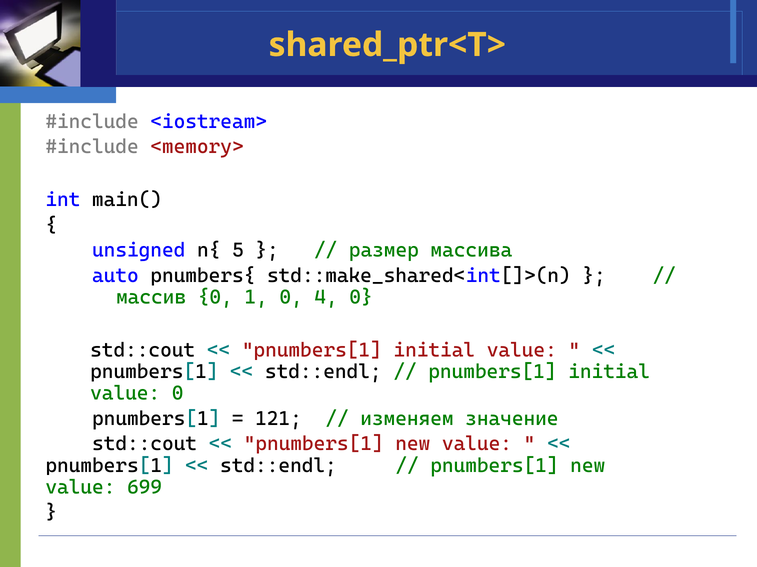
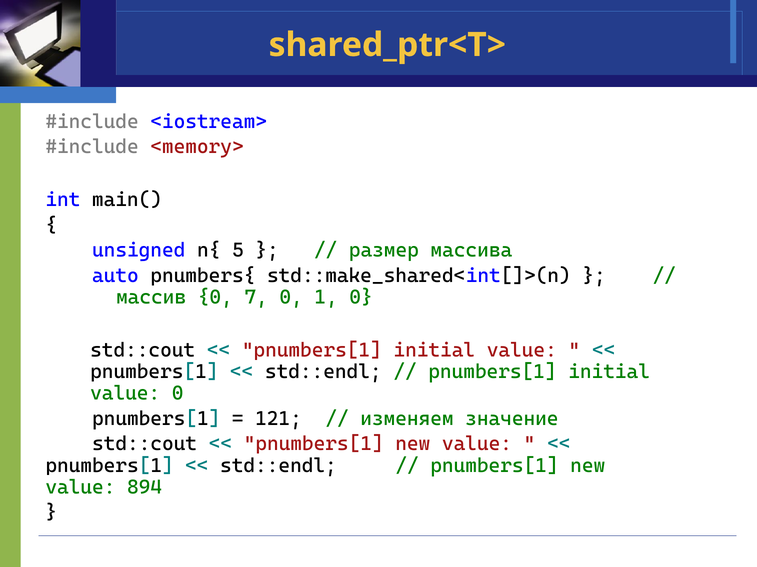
1: 1 -> 7
4: 4 -> 1
699: 699 -> 894
